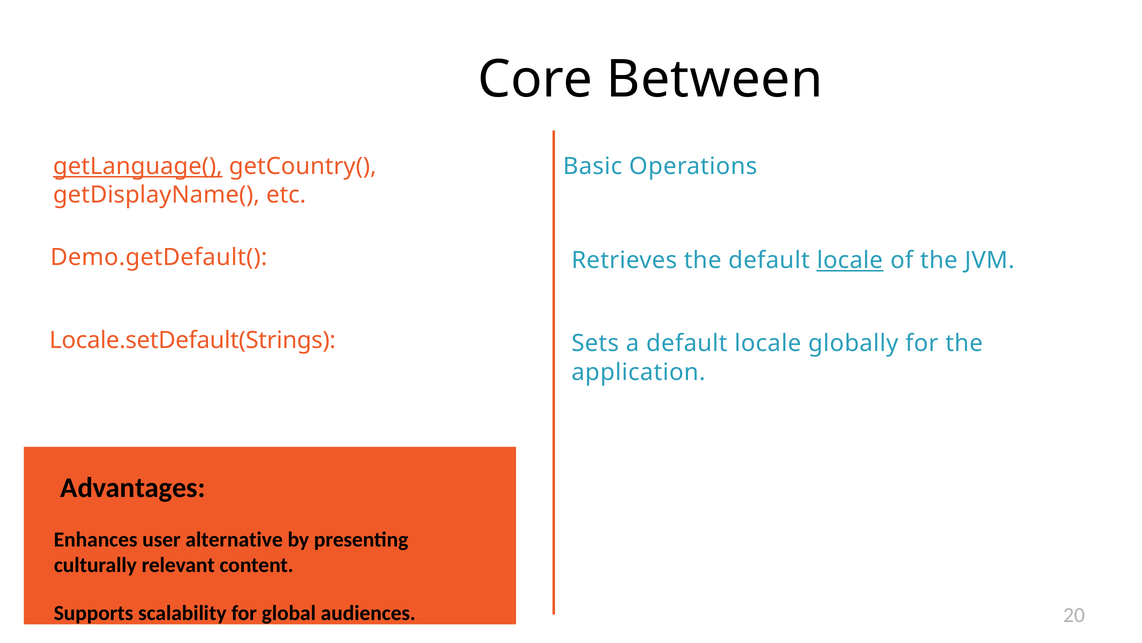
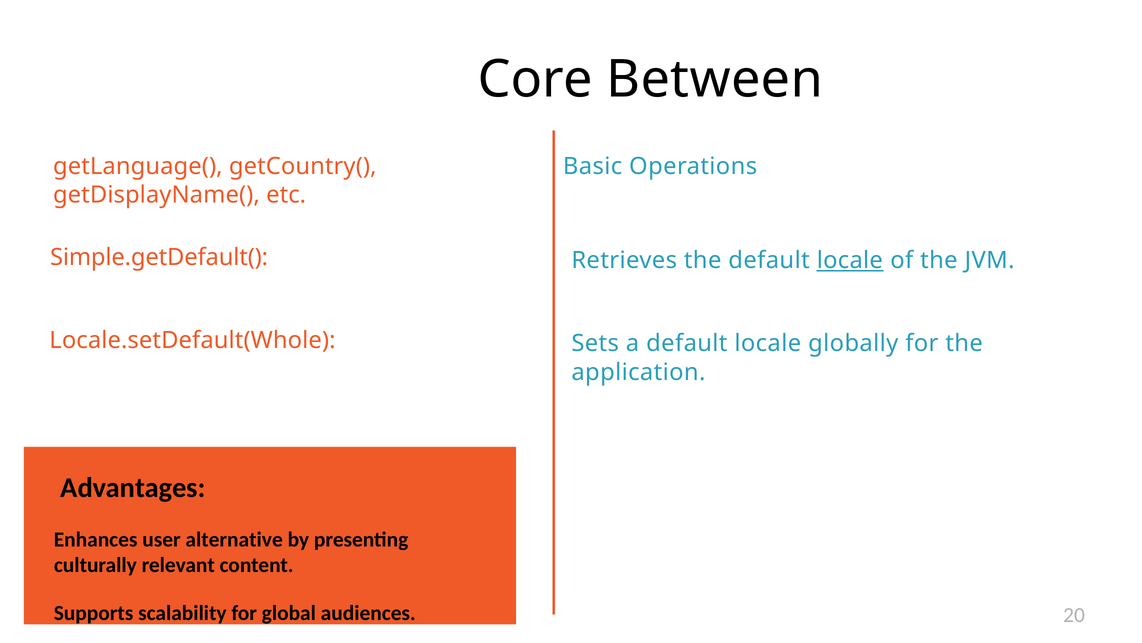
getLanguage( underline: present -> none
Demo.getDefault(: Demo.getDefault( -> Simple.getDefault(
Locale.setDefault(Strings: Locale.setDefault(Strings -> Locale.setDefault(Whole
